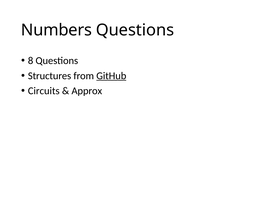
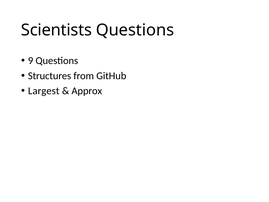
Numbers: Numbers -> Scientists
8: 8 -> 9
GitHub underline: present -> none
Circuits: Circuits -> Largest
